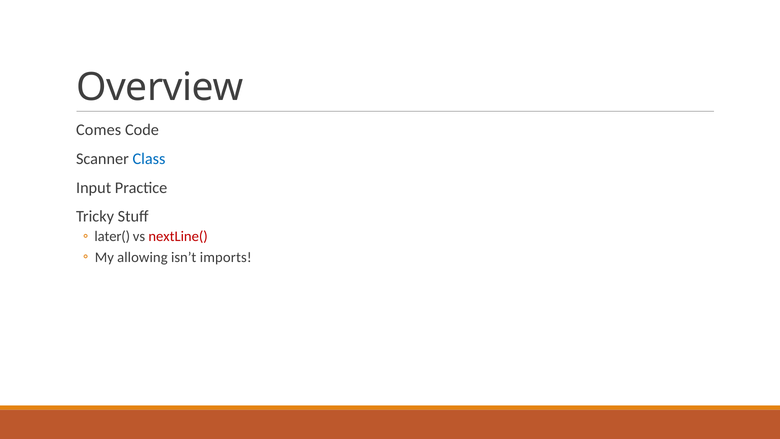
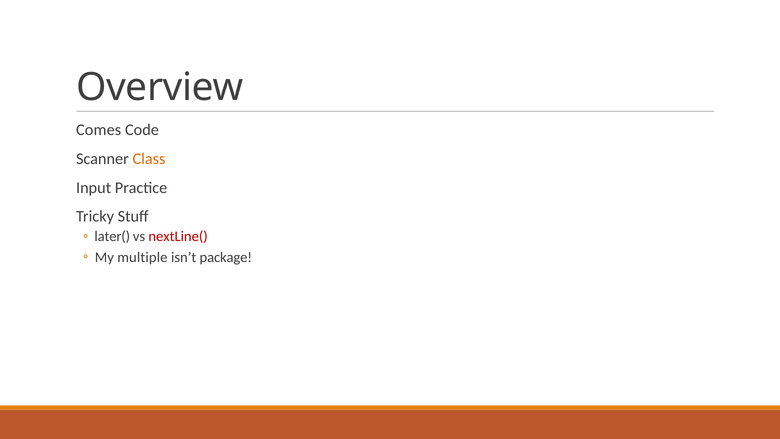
Class colour: blue -> orange
allowing: allowing -> multiple
imports: imports -> package
